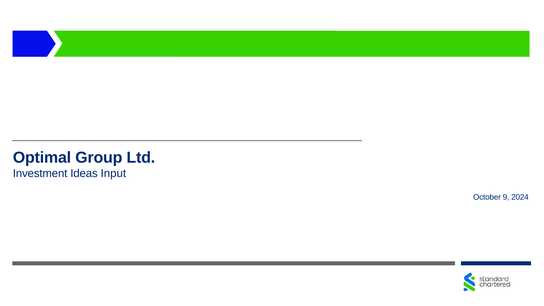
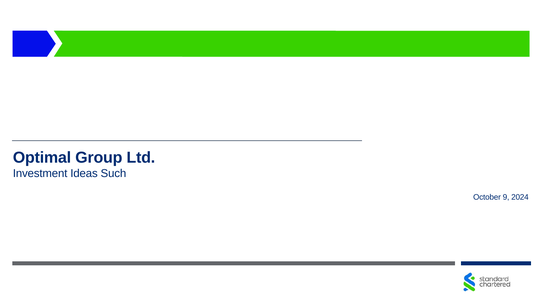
Input: Input -> Such
